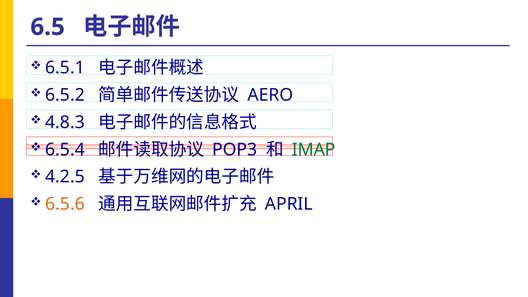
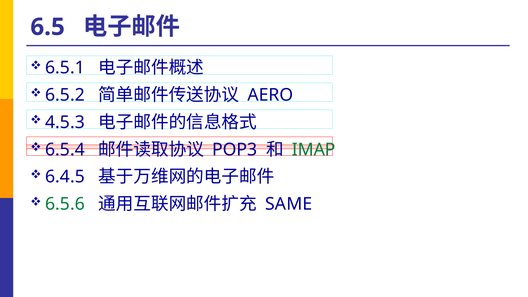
4.8.3: 4.8.3 -> 4.5.3
4.2.5: 4.2.5 -> 6.4.5
6.5.6 colour: orange -> green
APRIL: APRIL -> SAME
